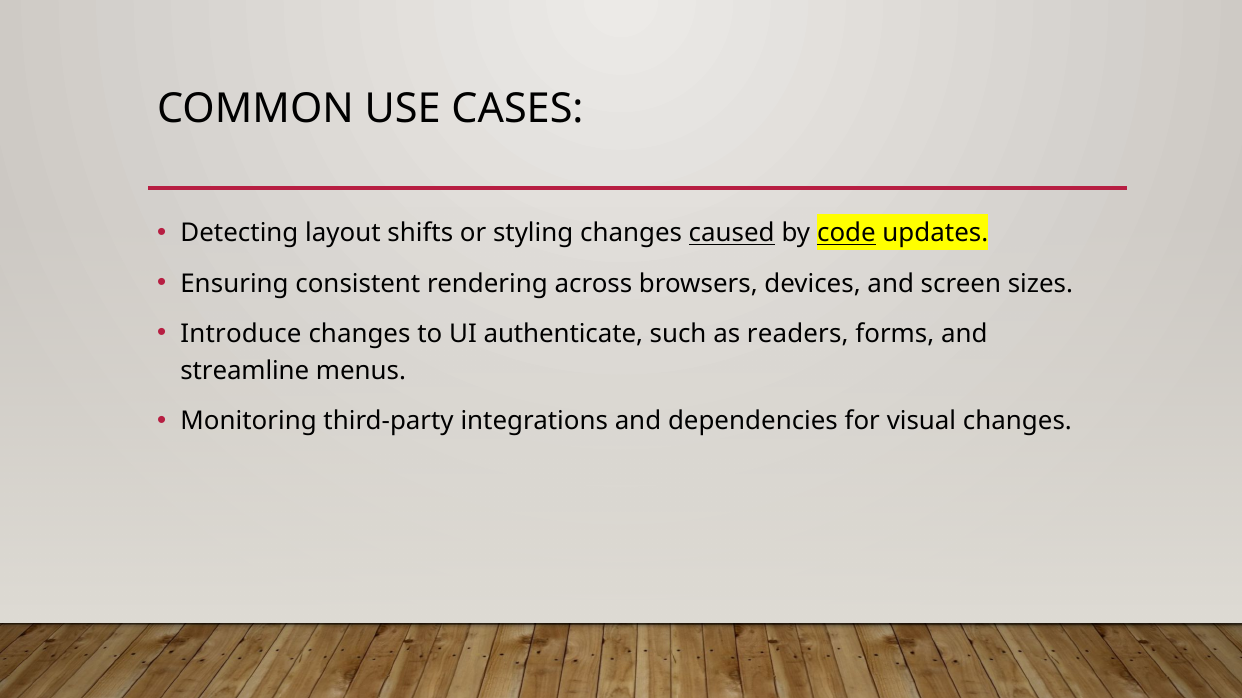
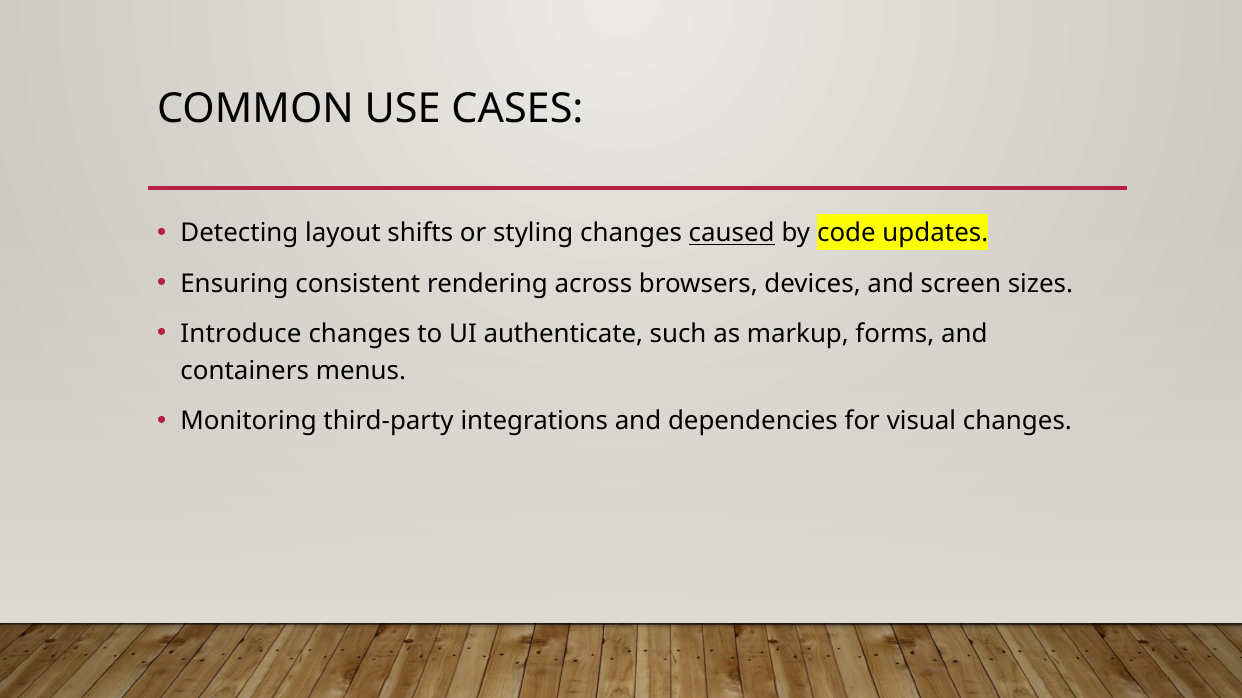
code underline: present -> none
readers: readers -> markup
streamline: streamline -> containers
